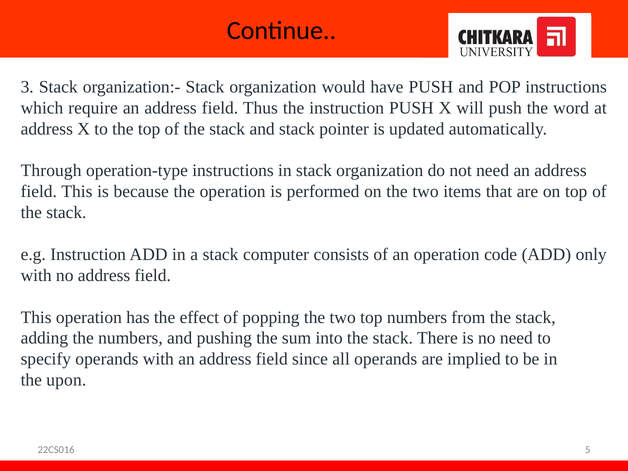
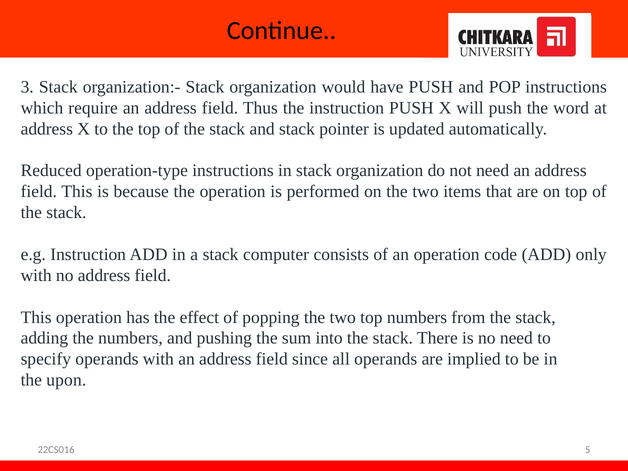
Through: Through -> Reduced
